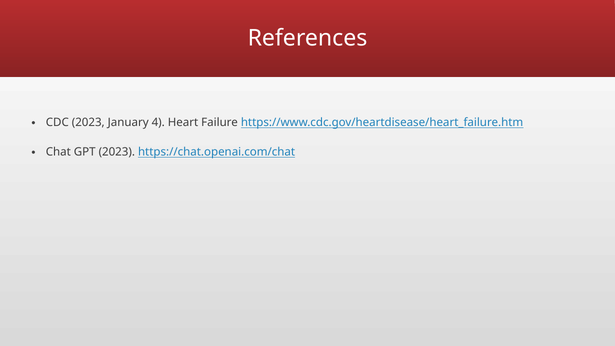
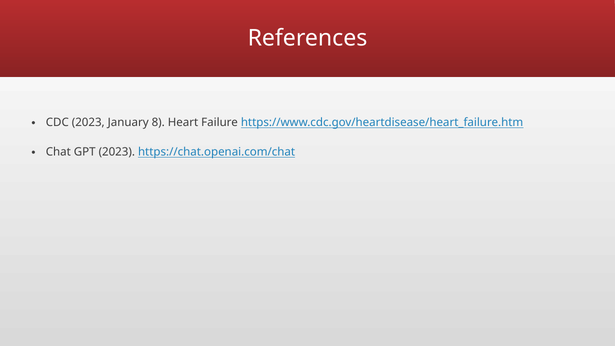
4: 4 -> 8
